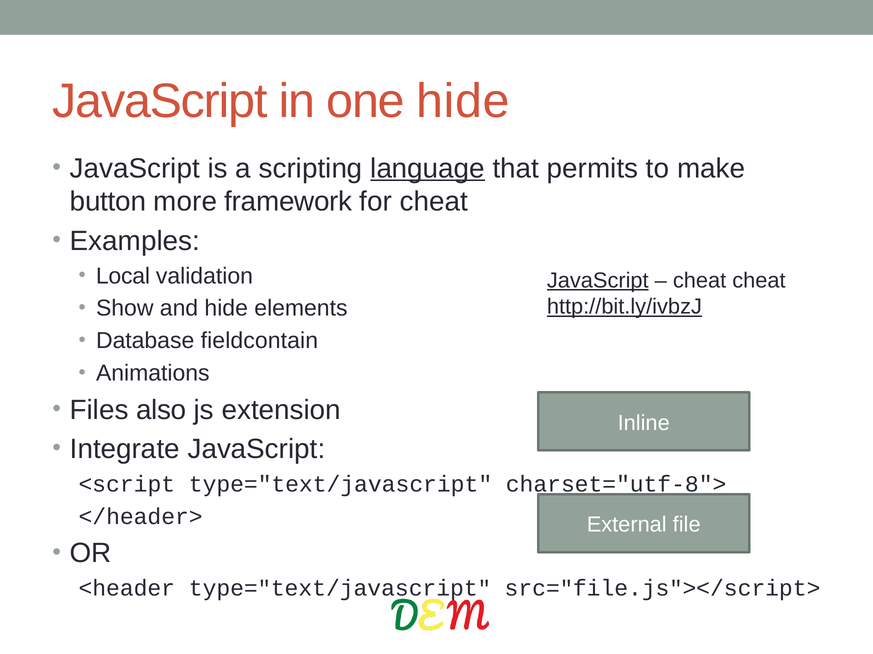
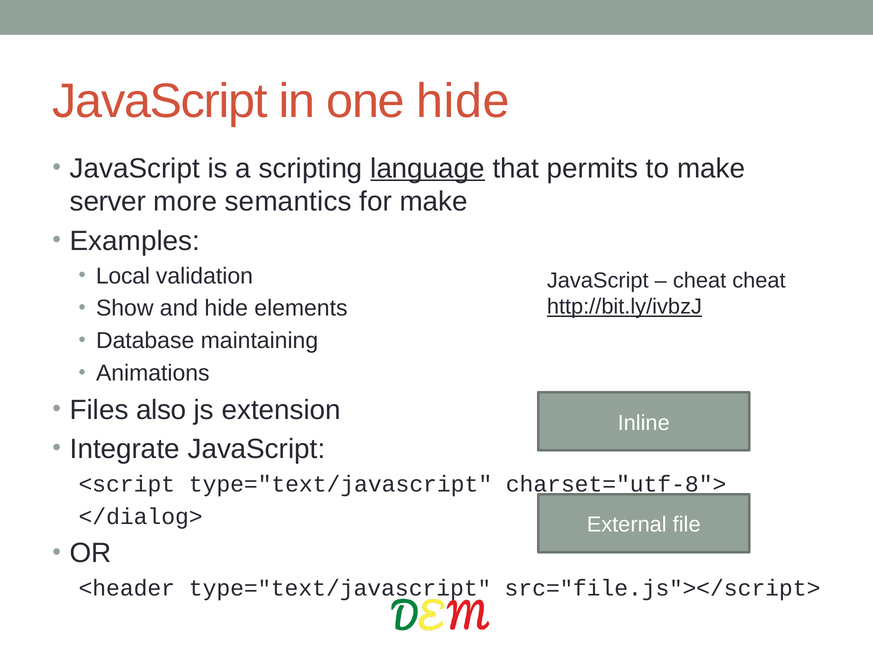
button: button -> server
framework: framework -> semantics
for cheat: cheat -> make
JavaScript at (598, 281) underline: present -> none
fieldcontain: fieldcontain -> maintaining
</header>: </header> -> </dialog>
